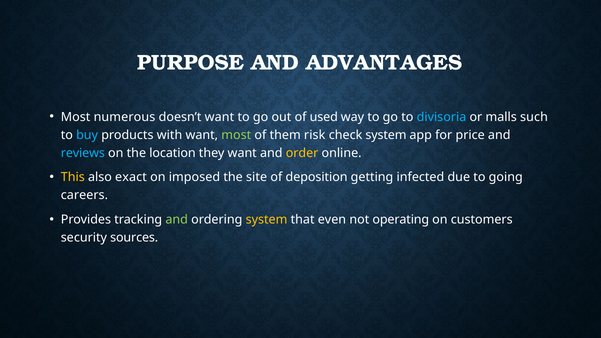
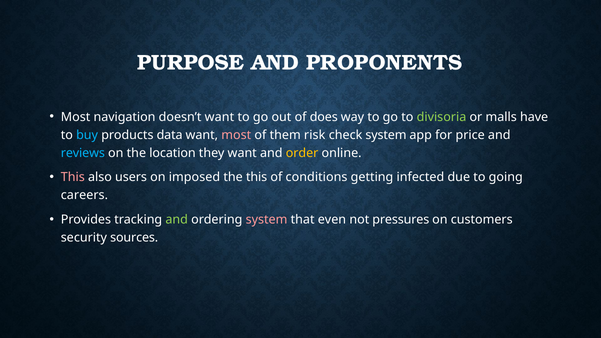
ADVANTAGES: ADVANTAGES -> PROPONENTS
numerous: numerous -> navigation
used: used -> does
divisoria colour: light blue -> light green
such: such -> have
with: with -> data
most at (236, 135) colour: light green -> pink
This at (73, 177) colour: yellow -> pink
exact: exact -> users
the site: site -> this
deposition: deposition -> conditions
system at (267, 220) colour: yellow -> pink
operating: operating -> pressures
